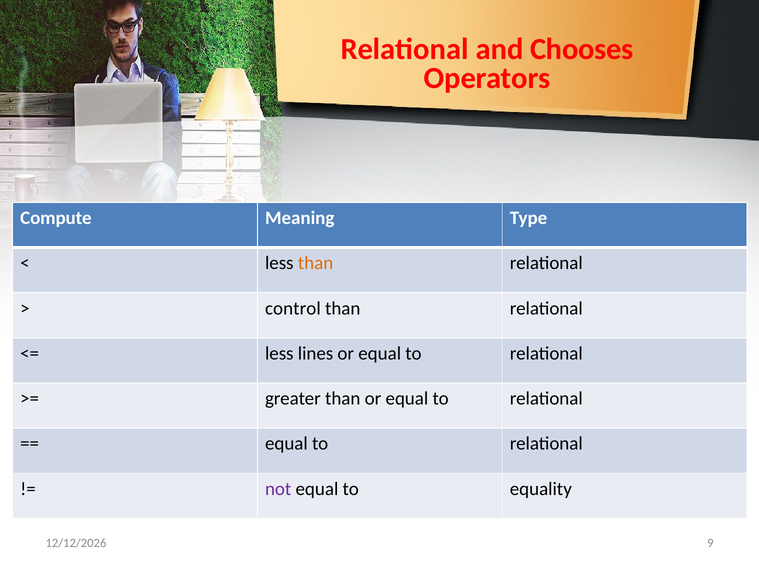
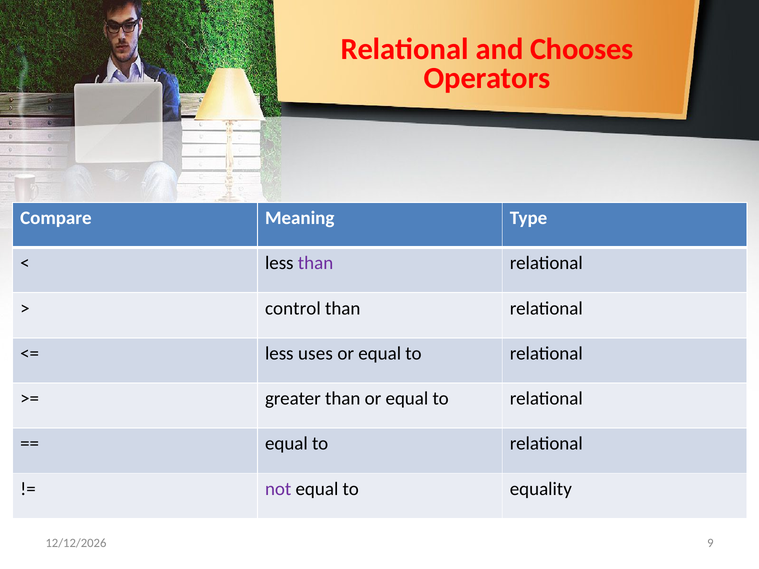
Compute: Compute -> Compare
than at (316, 263) colour: orange -> purple
lines: lines -> uses
